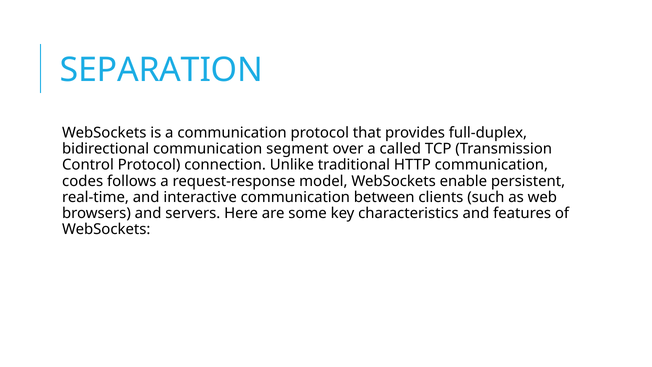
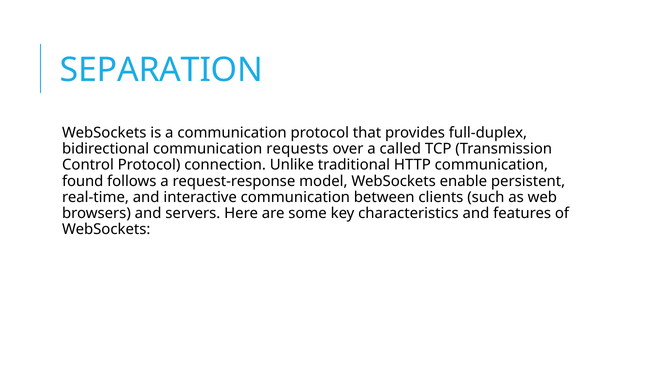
segment: segment -> requests
codes: codes -> found
